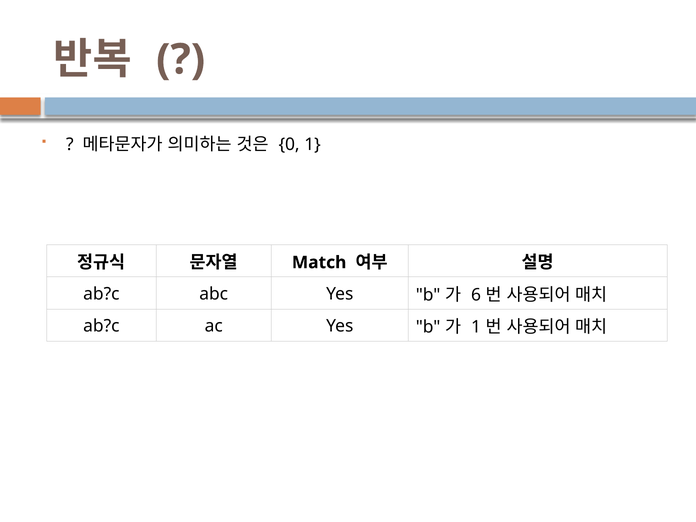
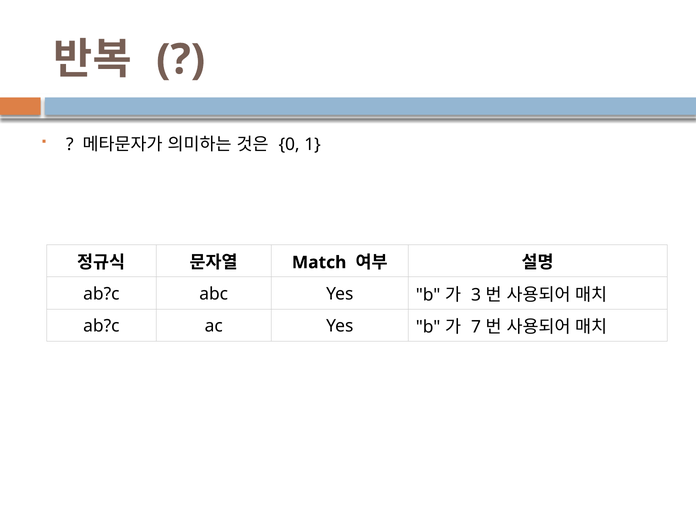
6: 6 -> 3
1 at (476, 327): 1 -> 7
